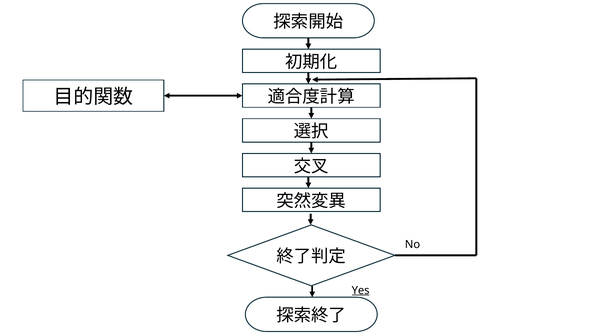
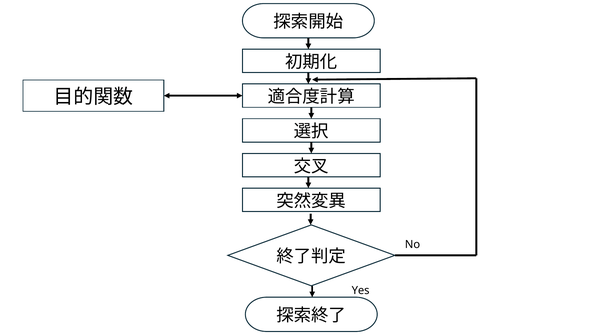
Yes underline: present -> none
